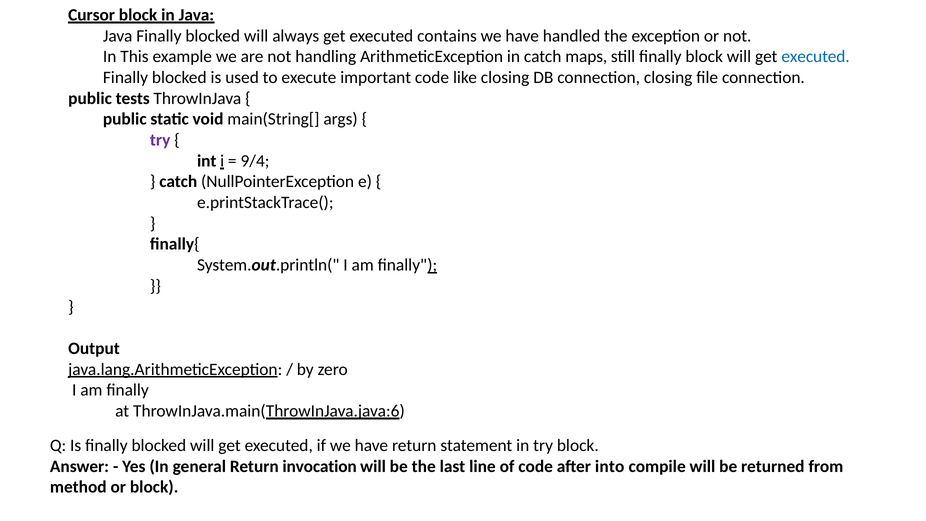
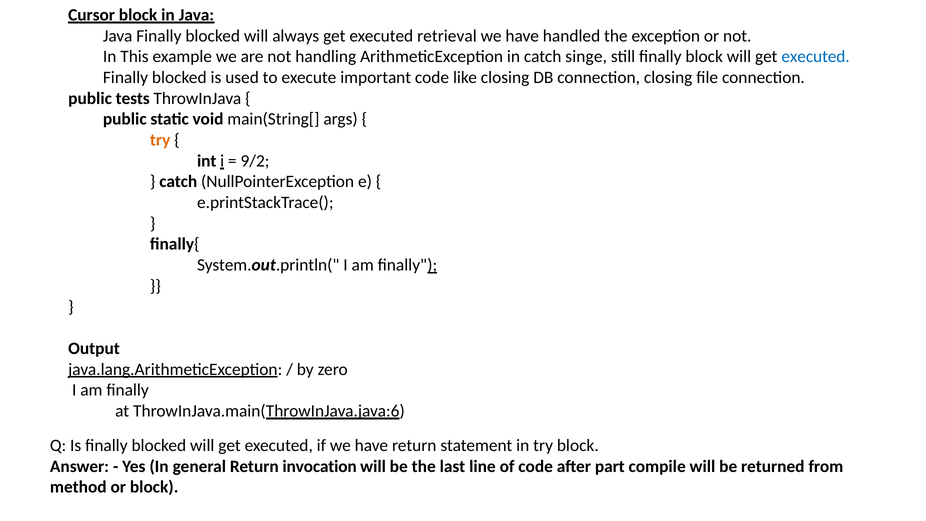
contains: contains -> retrieval
maps: maps -> singe
try at (160, 140) colour: purple -> orange
9/4: 9/4 -> 9/2
into: into -> part
